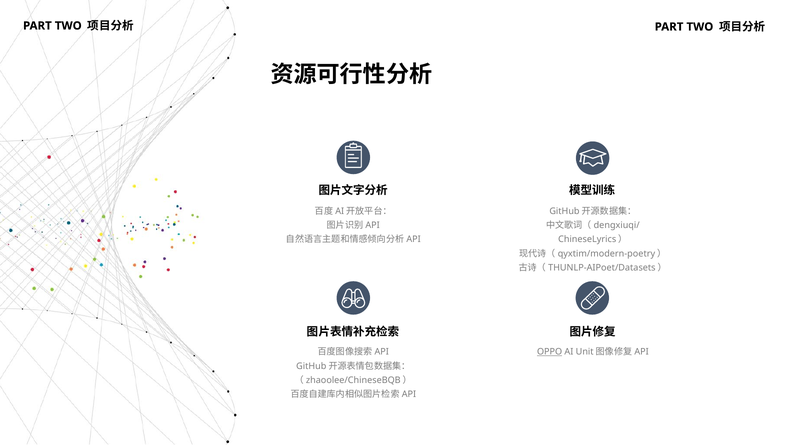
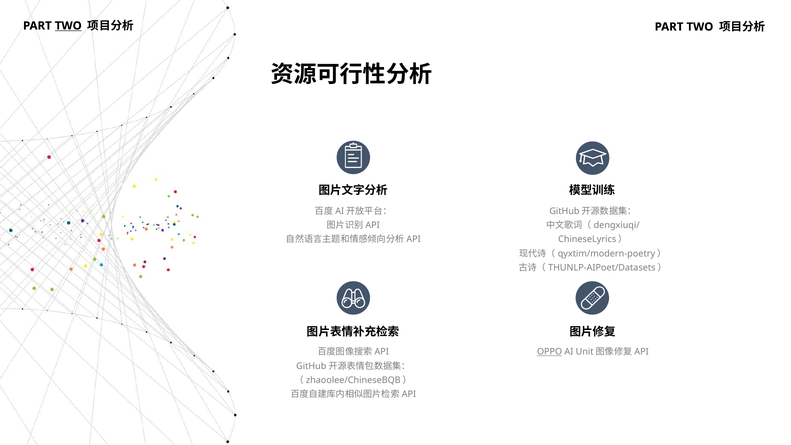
TWO at (68, 26) underline: none -> present
